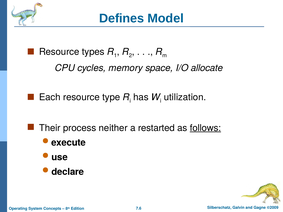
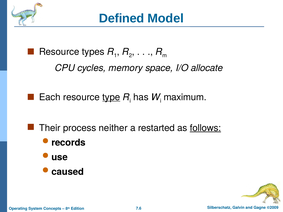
Defines: Defines -> Defined
type underline: none -> present
utilization: utilization -> maximum
execute: execute -> records
declare: declare -> caused
